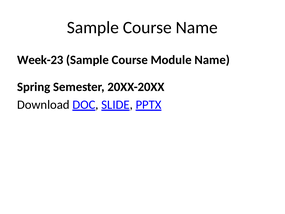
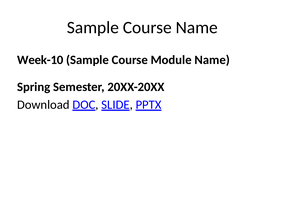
Week-23: Week-23 -> Week-10
